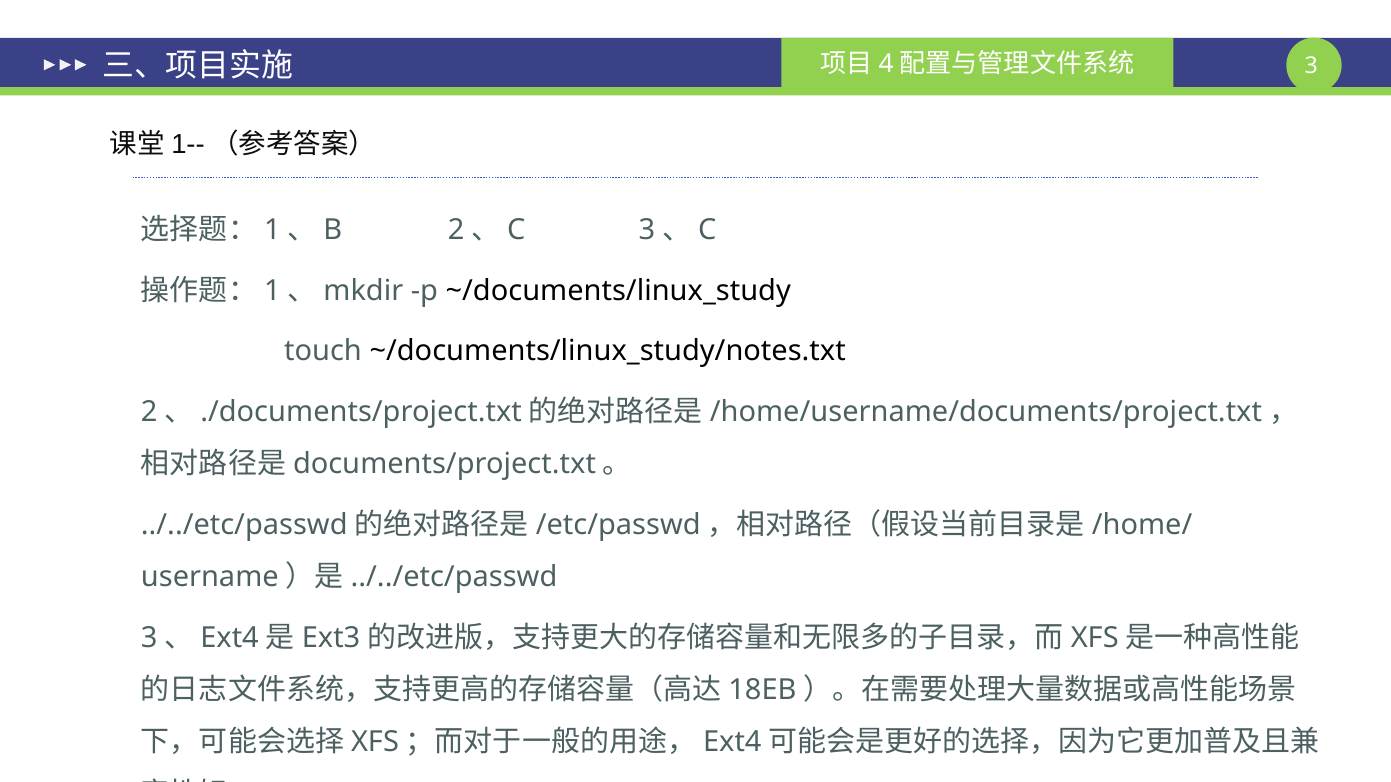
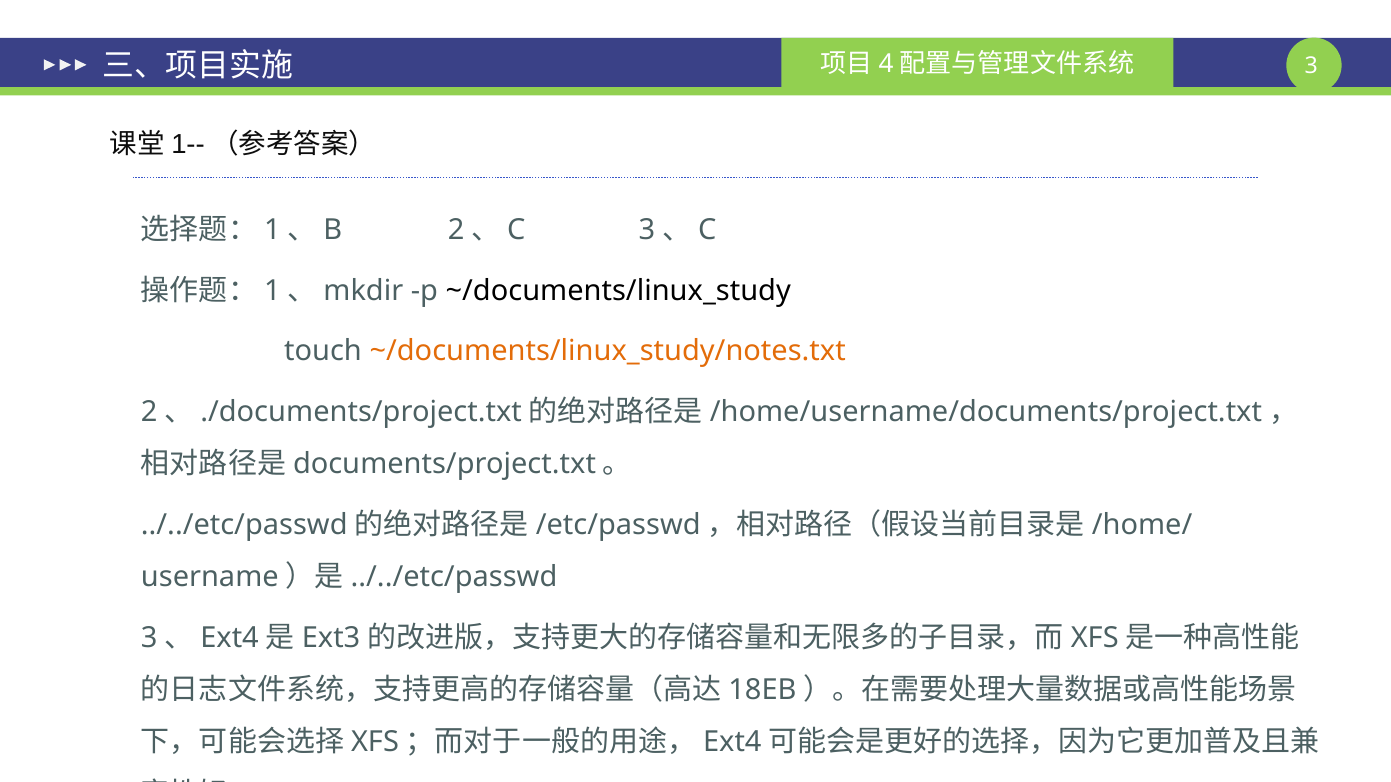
~/documents/linux_study/notes.txt colour: black -> orange
